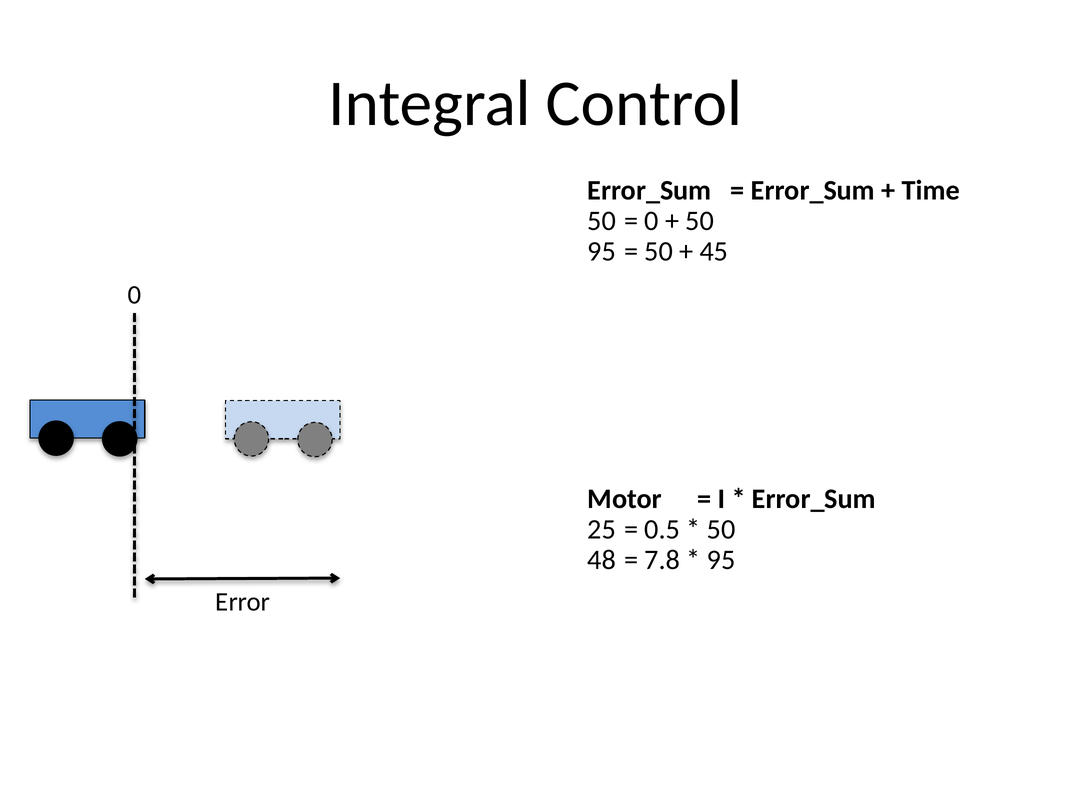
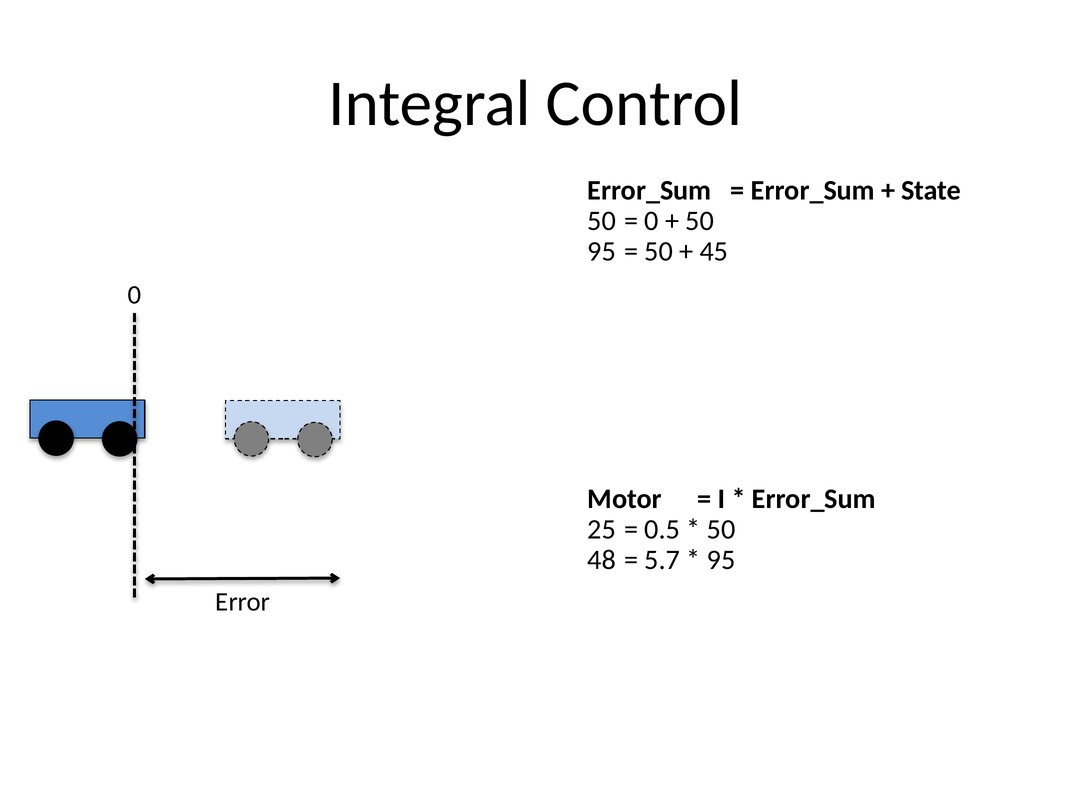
Time: Time -> State
7.8: 7.8 -> 5.7
